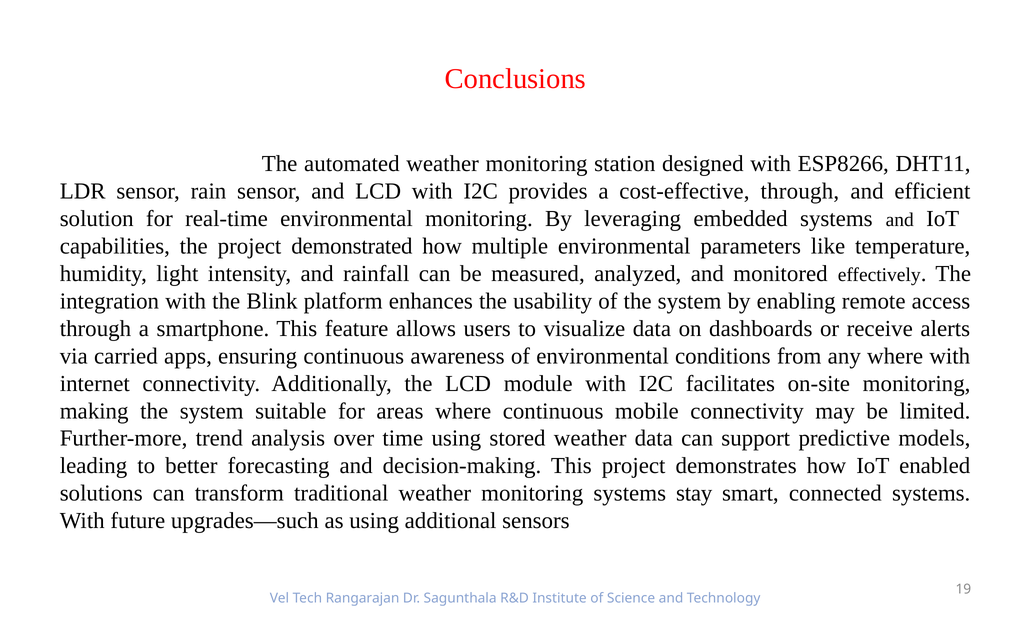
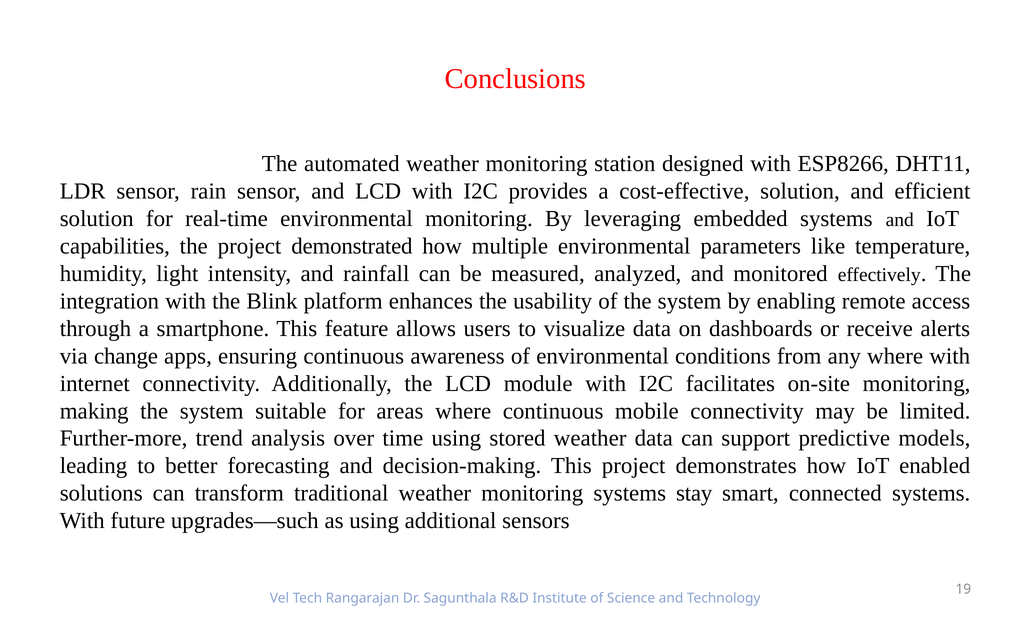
cost-effective through: through -> solution
carried: carried -> change
